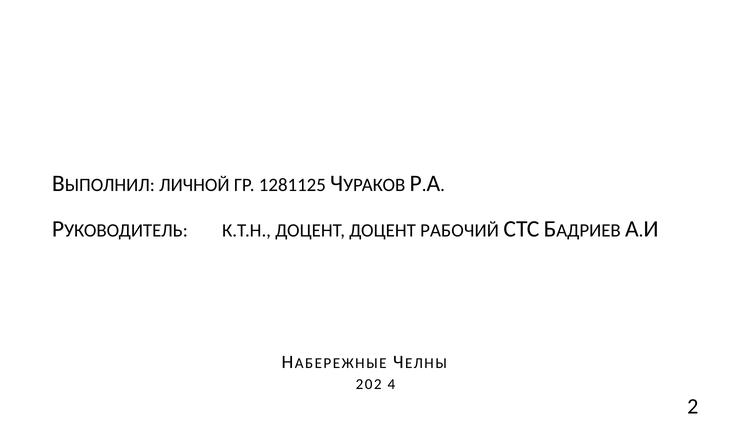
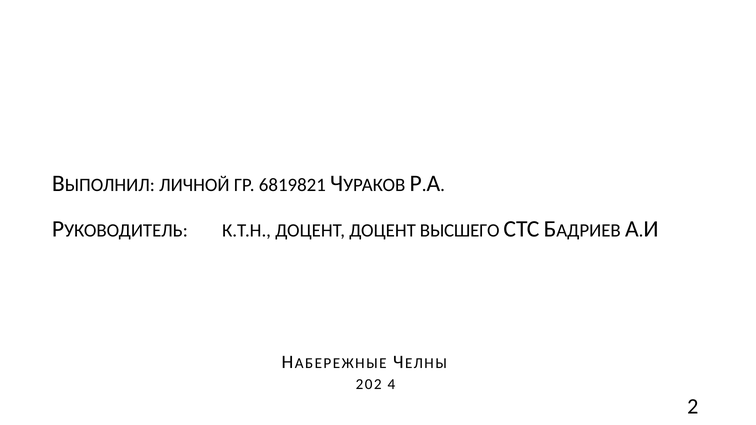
1281125: 1281125 -> 6819821
РАБОЧИЙ: РАБОЧИЙ -> ВЫСШЕГО
